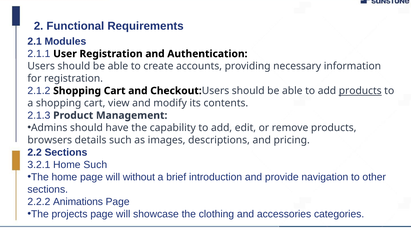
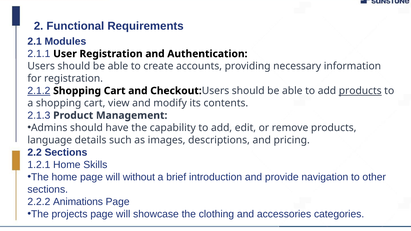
2.1.2 underline: none -> present
browsers: browsers -> language
3.2.1: 3.2.1 -> 1.2.1
Home Such: Such -> Skills
